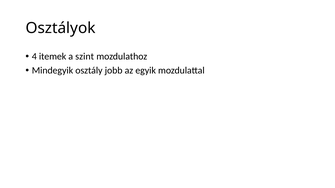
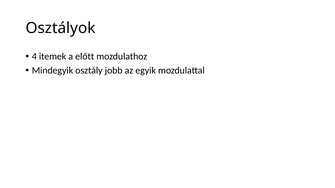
szint: szint -> előtt
